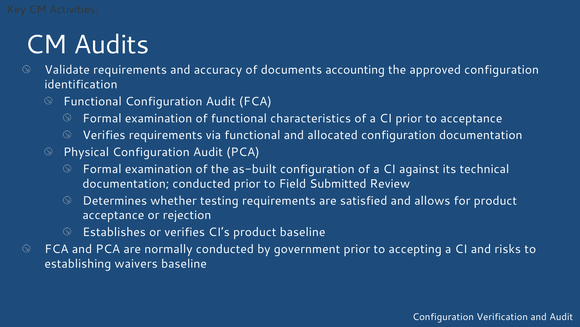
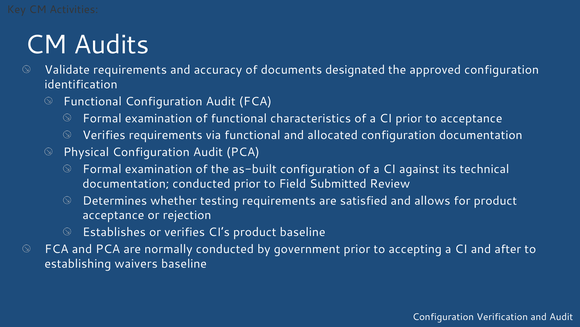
accounting: accounting -> designated
risks: risks -> after
